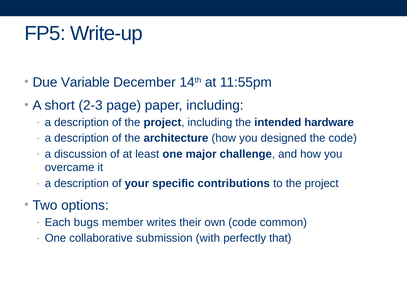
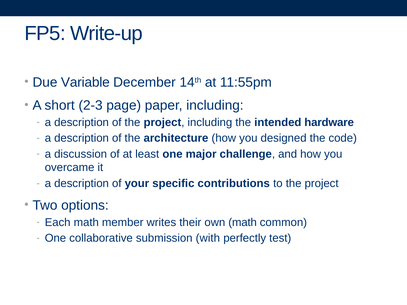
Each bugs: bugs -> math
own code: code -> math
that: that -> test
